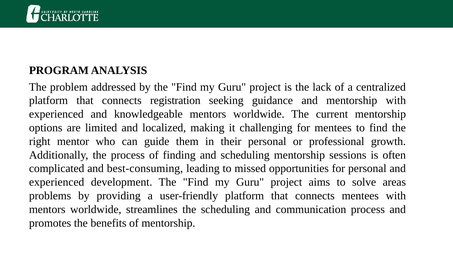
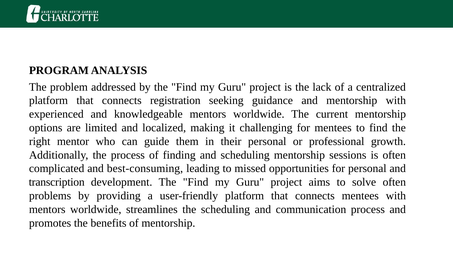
experienced at (57, 182): experienced -> transcription
solve areas: areas -> often
